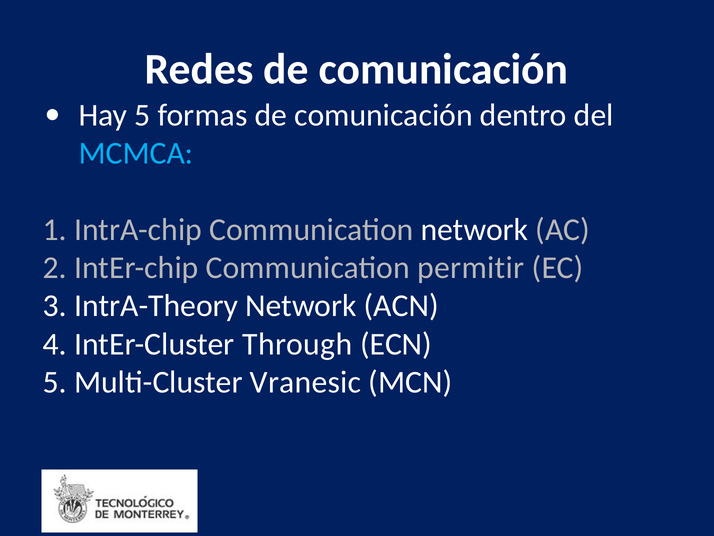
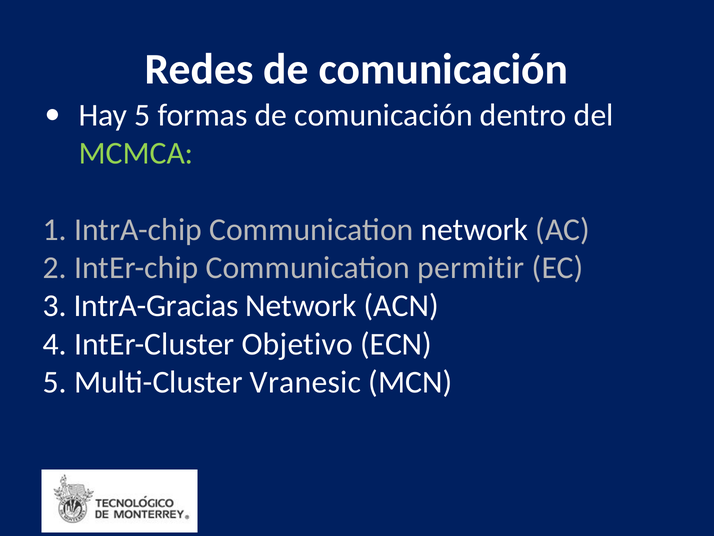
MCMCA colour: light blue -> light green
IntrA-Theory: IntrA-Theory -> IntrA-Gracias
Through: Through -> Objetivo
